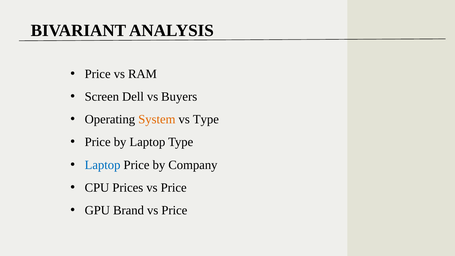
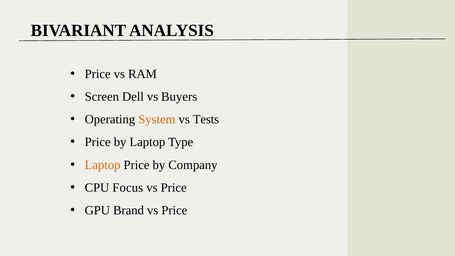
vs Type: Type -> Tests
Laptop at (103, 165) colour: blue -> orange
Prices: Prices -> Focus
